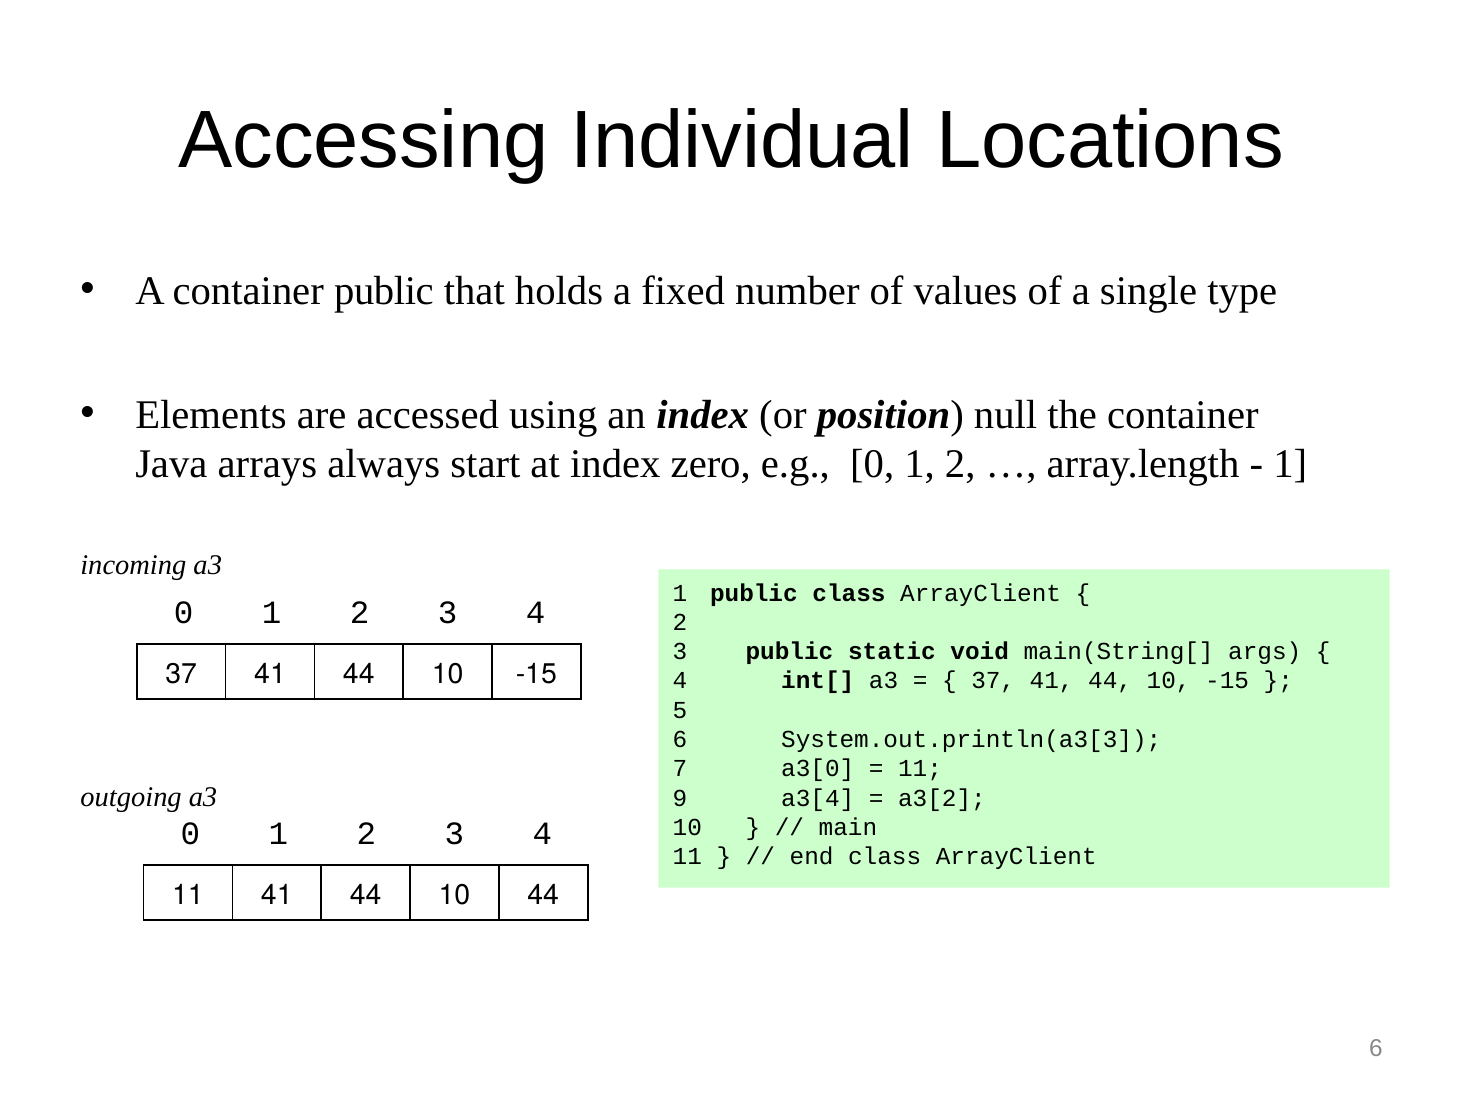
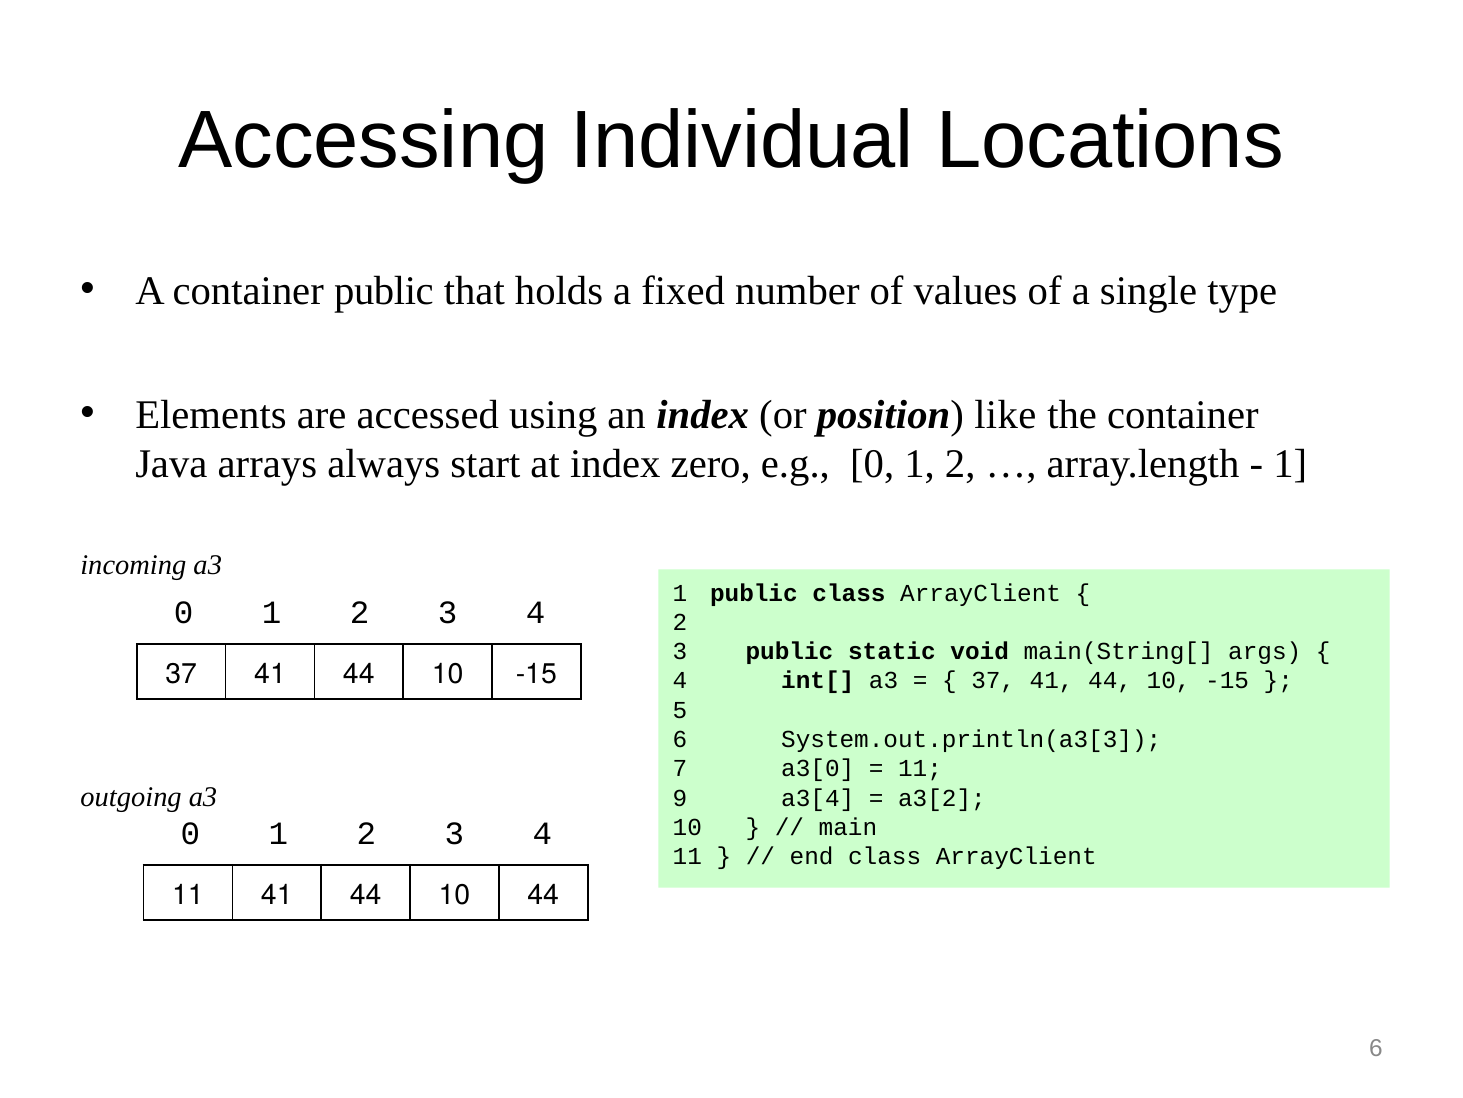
null: null -> like
